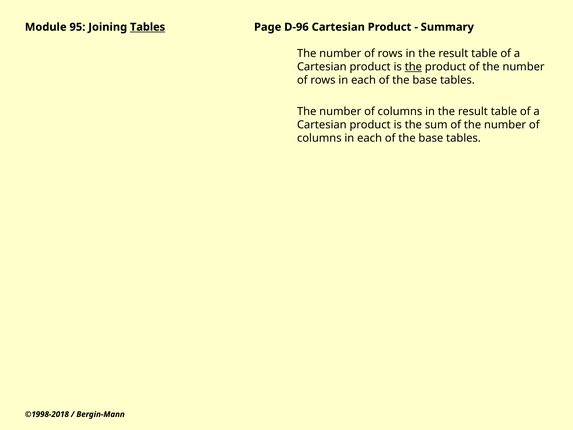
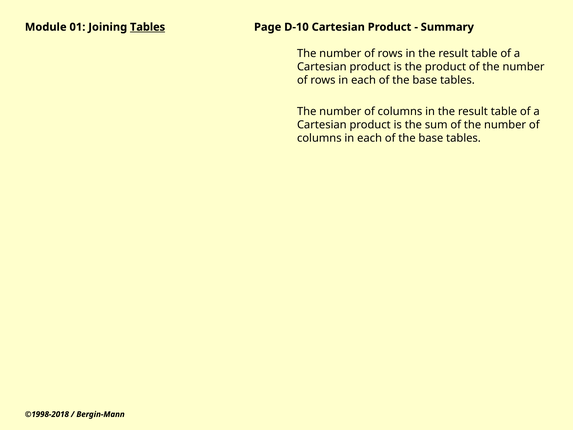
95: 95 -> 01
D-96: D-96 -> D-10
the at (413, 67) underline: present -> none
